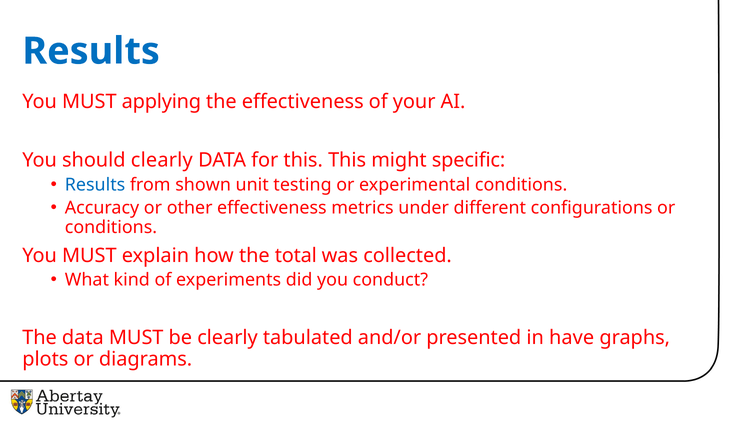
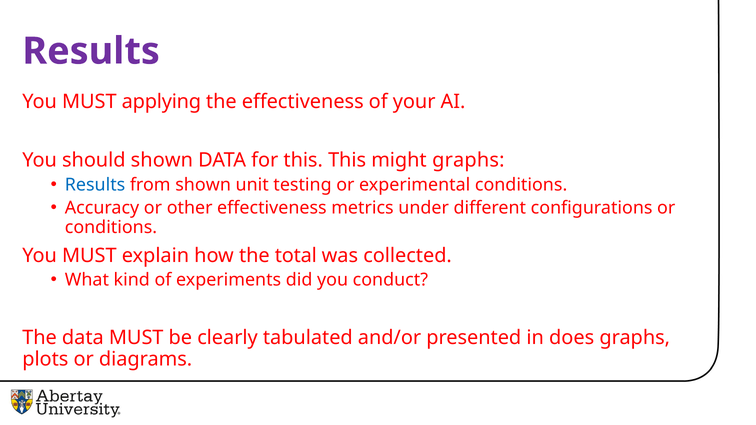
Results at (91, 51) colour: blue -> purple
should clearly: clearly -> shown
might specific: specific -> graphs
have: have -> does
